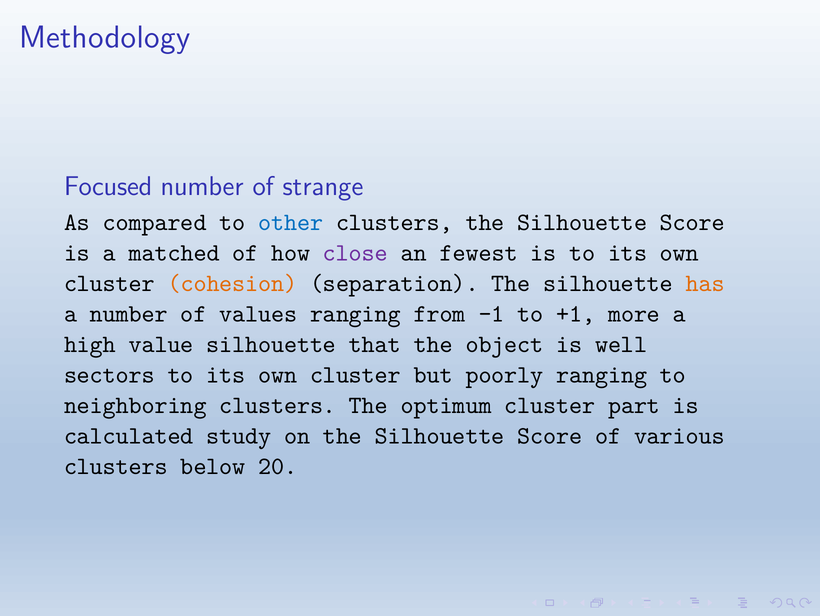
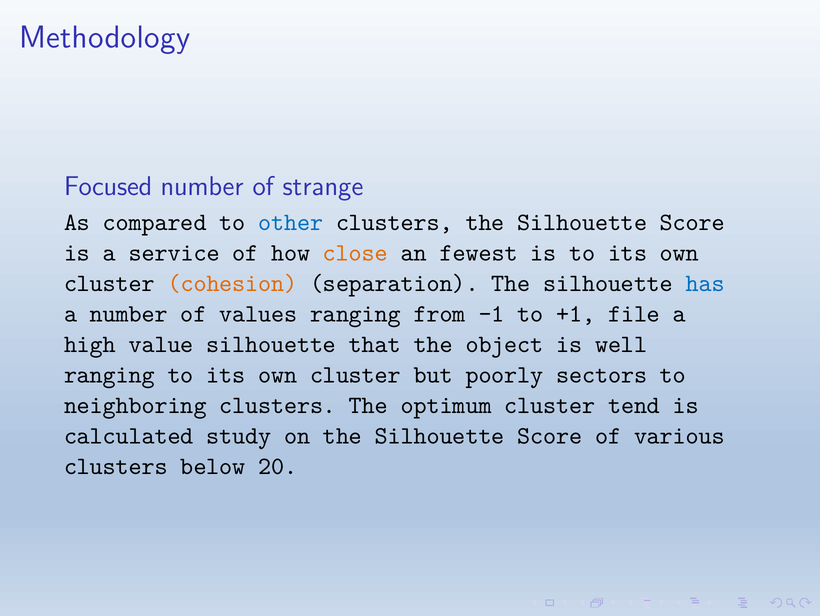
matched: matched -> service
close colour: purple -> orange
has colour: orange -> blue
more: more -> file
sectors at (109, 374): sectors -> ranging
poorly ranging: ranging -> sectors
part: part -> tend
